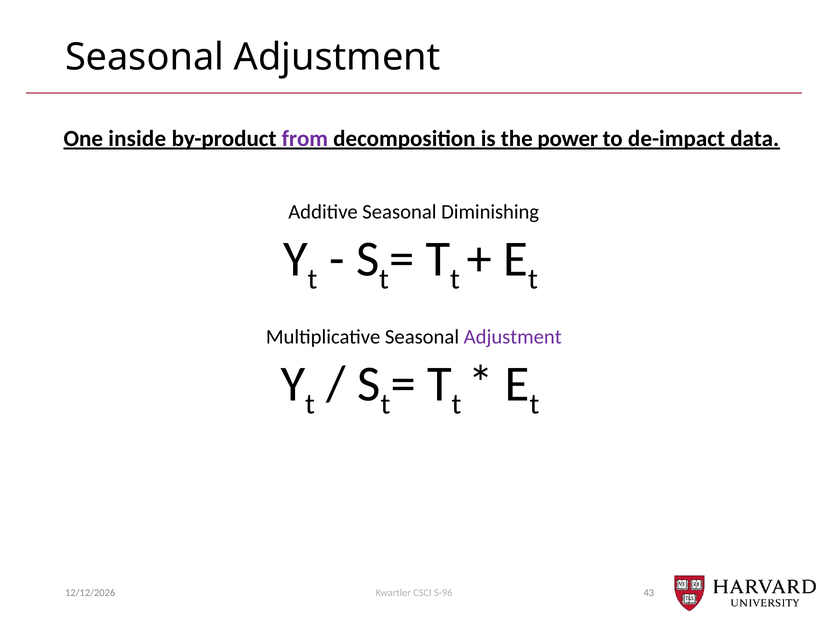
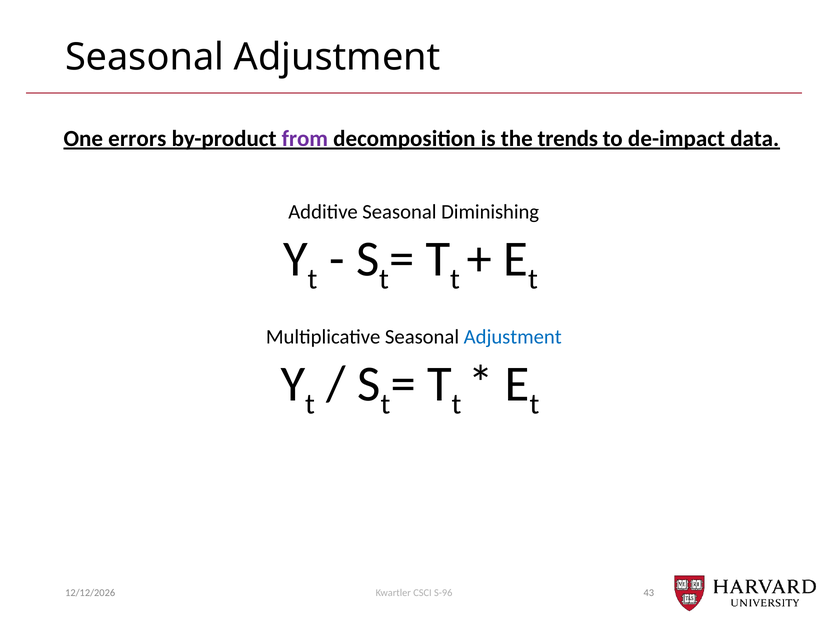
inside: inside -> errors
power: power -> trends
Adjustment at (513, 337) colour: purple -> blue
